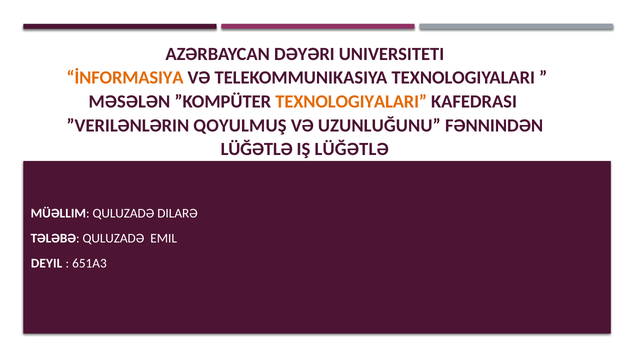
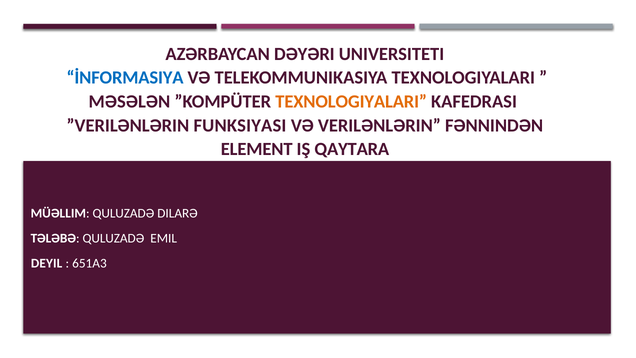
İNFORMASIYA colour: orange -> blue
QOYULMUŞ: QOYULMUŞ -> FUNKSIYASI
UZUNLUĞUNU: UZUNLUĞUNU -> VERILƏNLƏRIN
LÜĞƏTLƏ at (257, 149): LÜĞƏTLƏ -> ELEMENT
IŞ LÜĞƏTLƏ: LÜĞƏTLƏ -> QAYTARA
